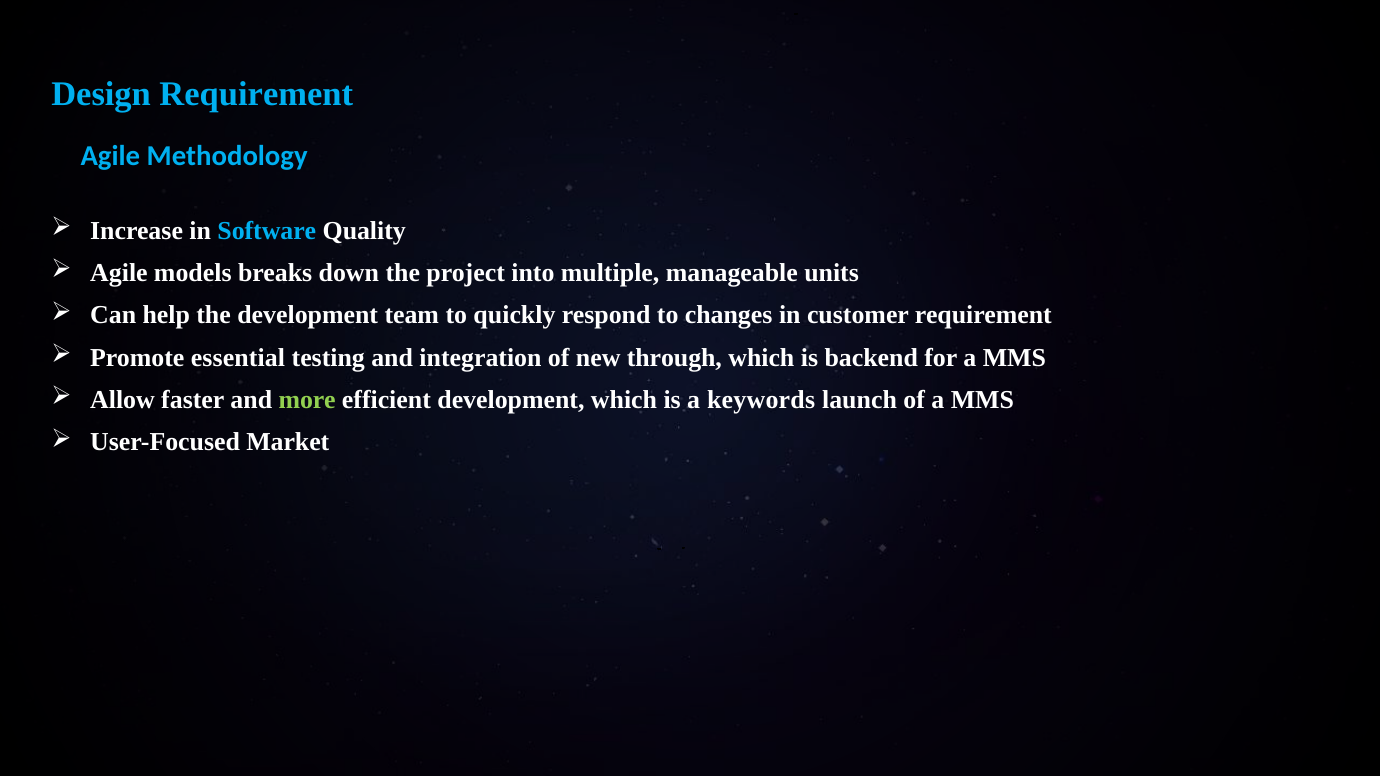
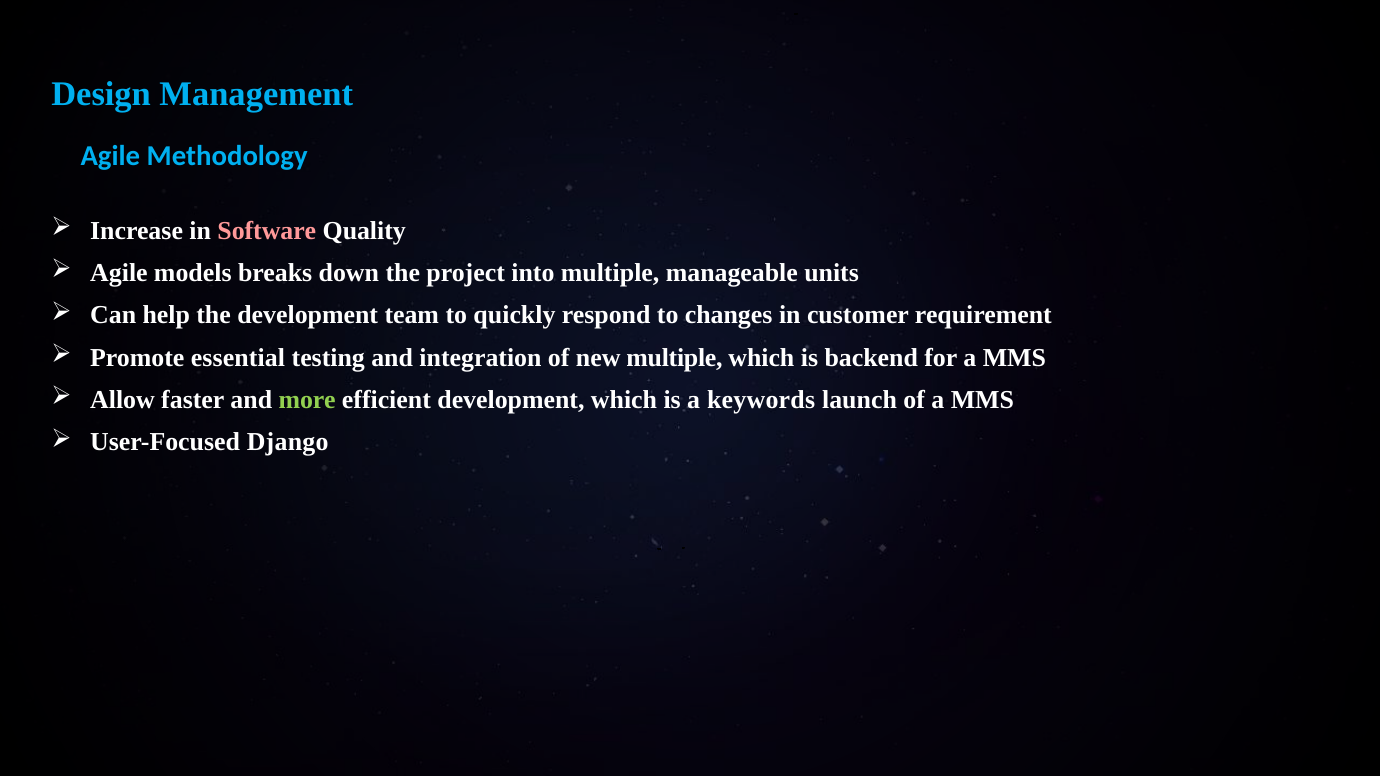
Design Requirement: Requirement -> Management
Software colour: light blue -> pink
new through: through -> multiple
Market: Market -> Django
